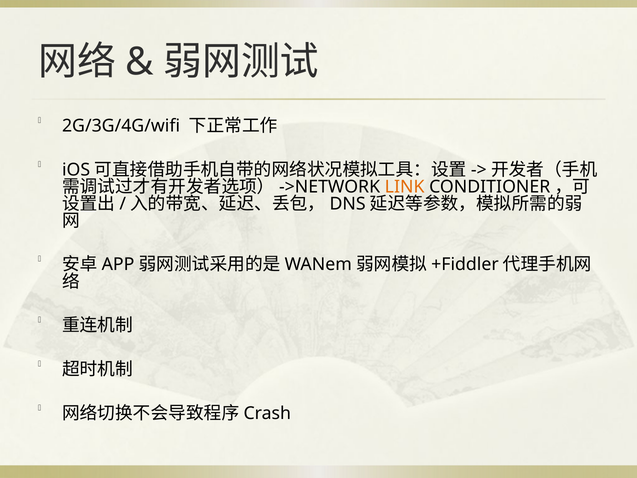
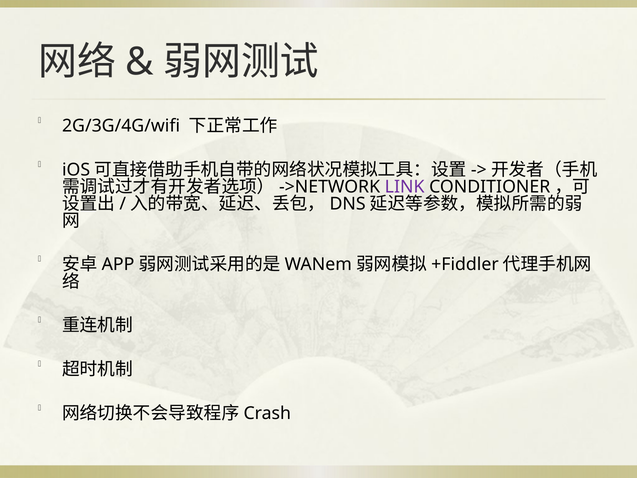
LINK colour: orange -> purple
